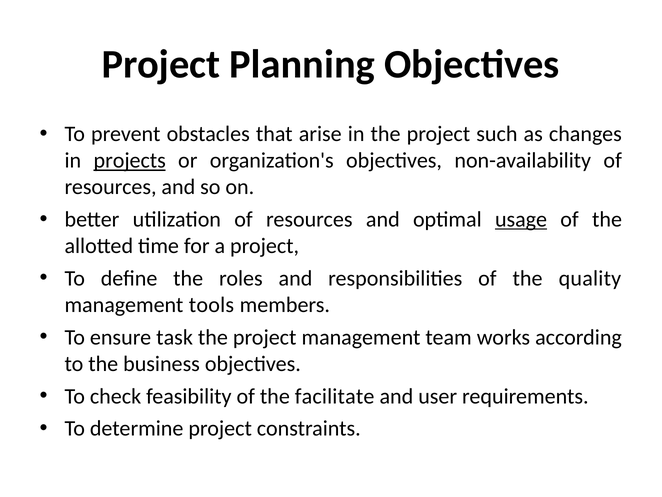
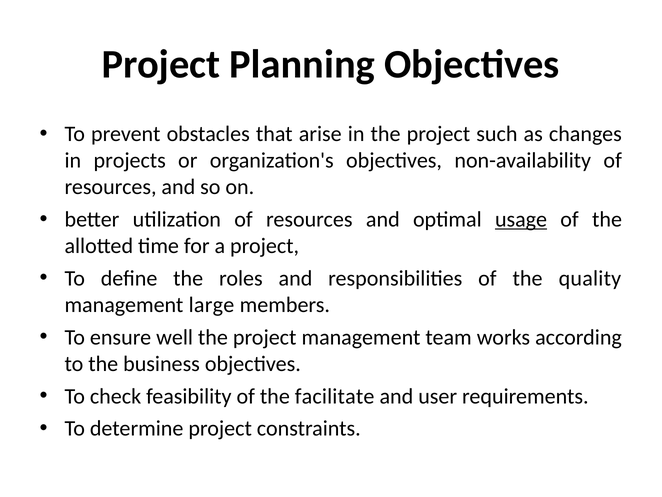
projects underline: present -> none
tools: tools -> large
task: task -> well
